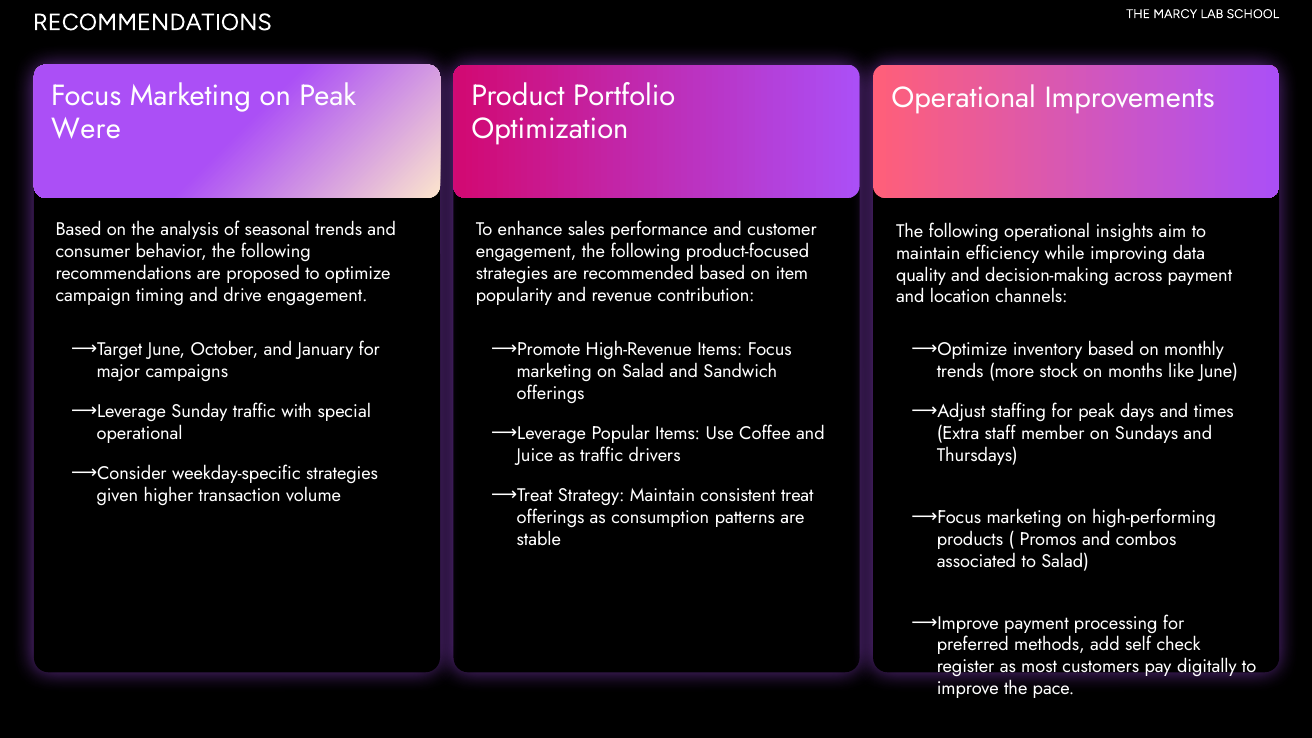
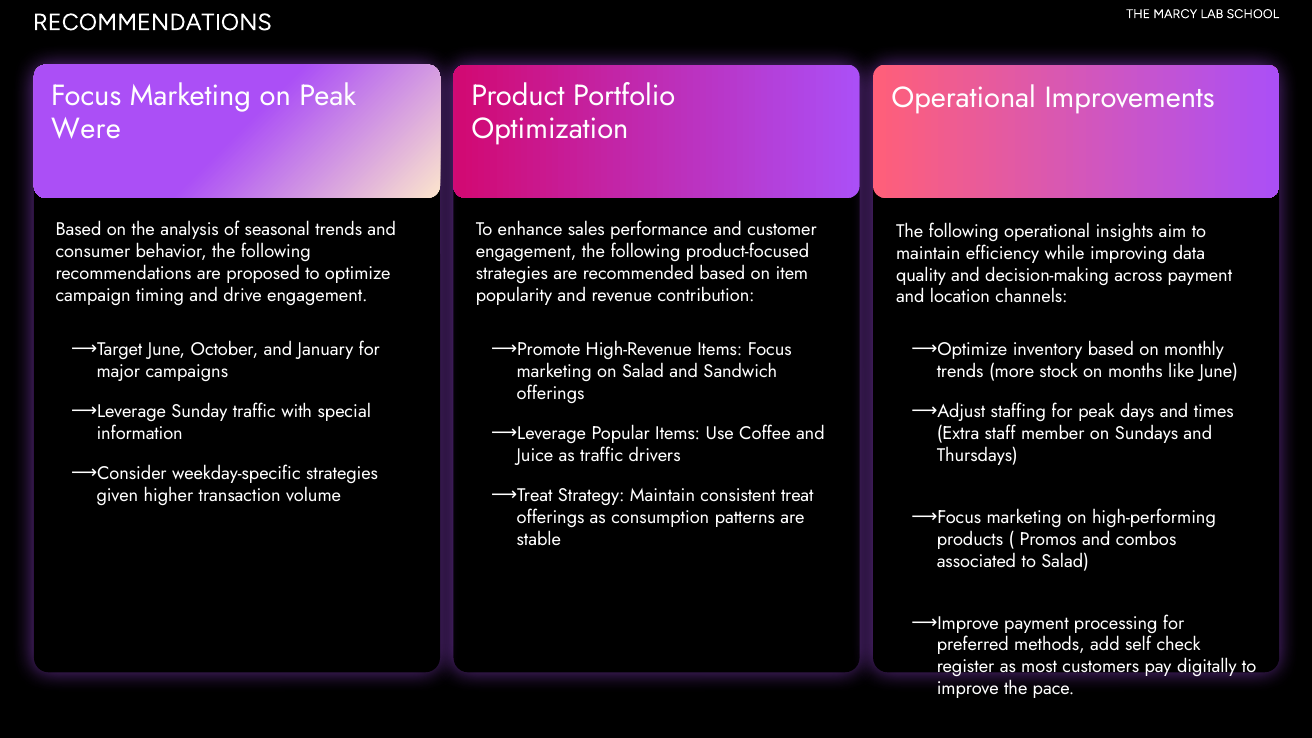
operational at (140, 433): operational -> information
